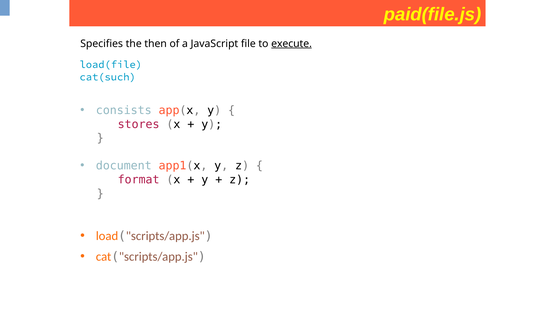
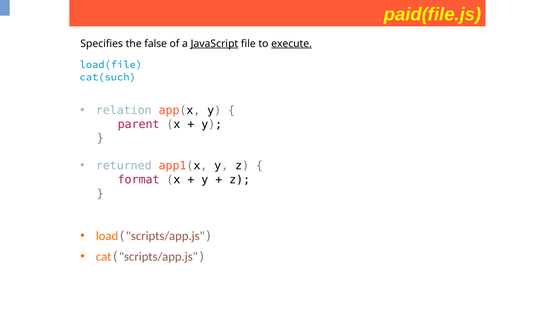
then: then -> false
JavaScript underline: none -> present
consists: consists -> relation
stores: stores -> parent
document: document -> returned
